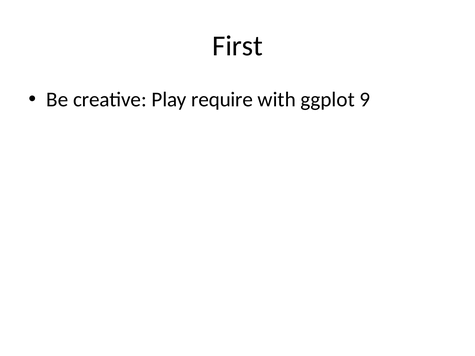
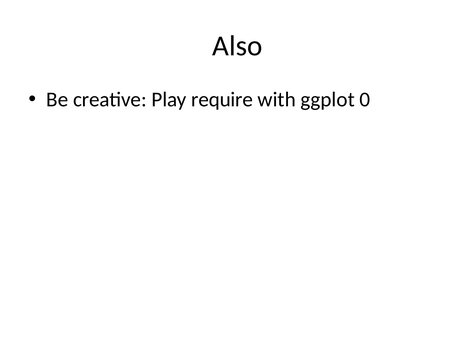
First: First -> Also
9: 9 -> 0
